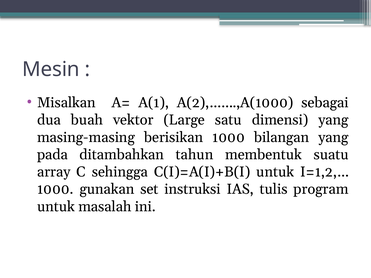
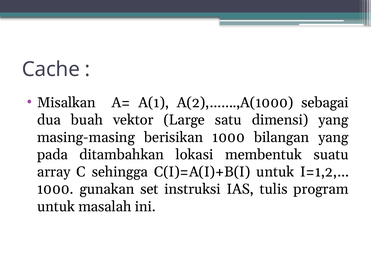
Mesin: Mesin -> Cache
tahun: tahun -> lokasi
